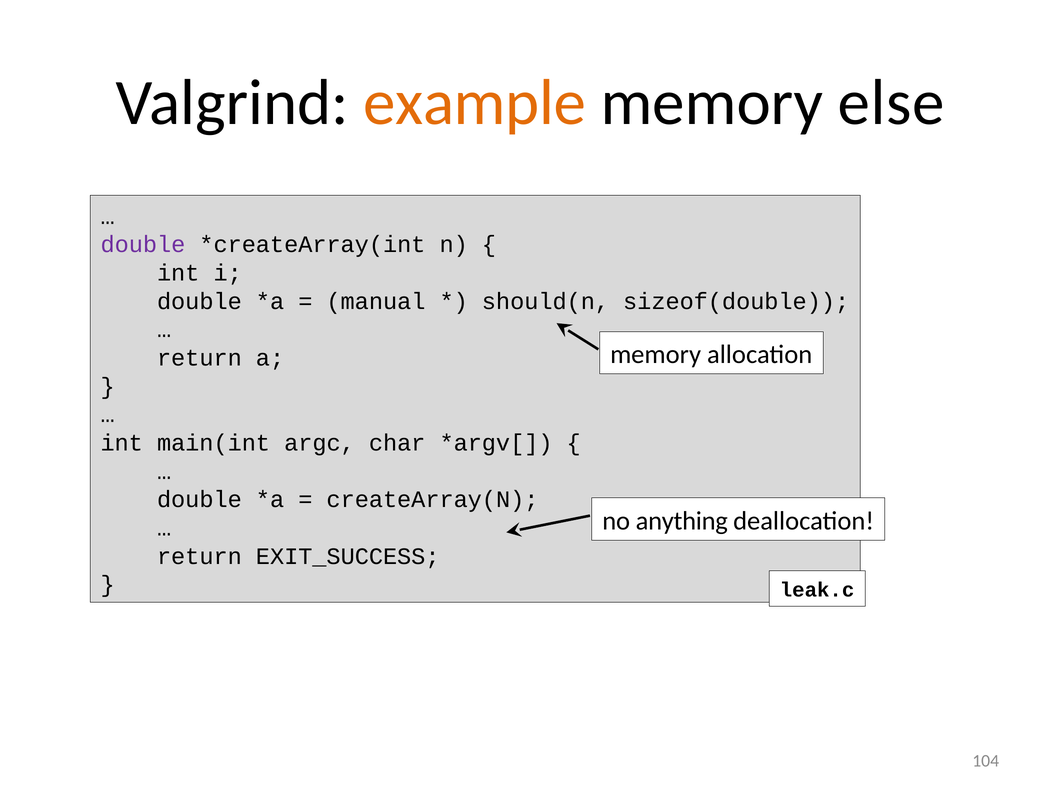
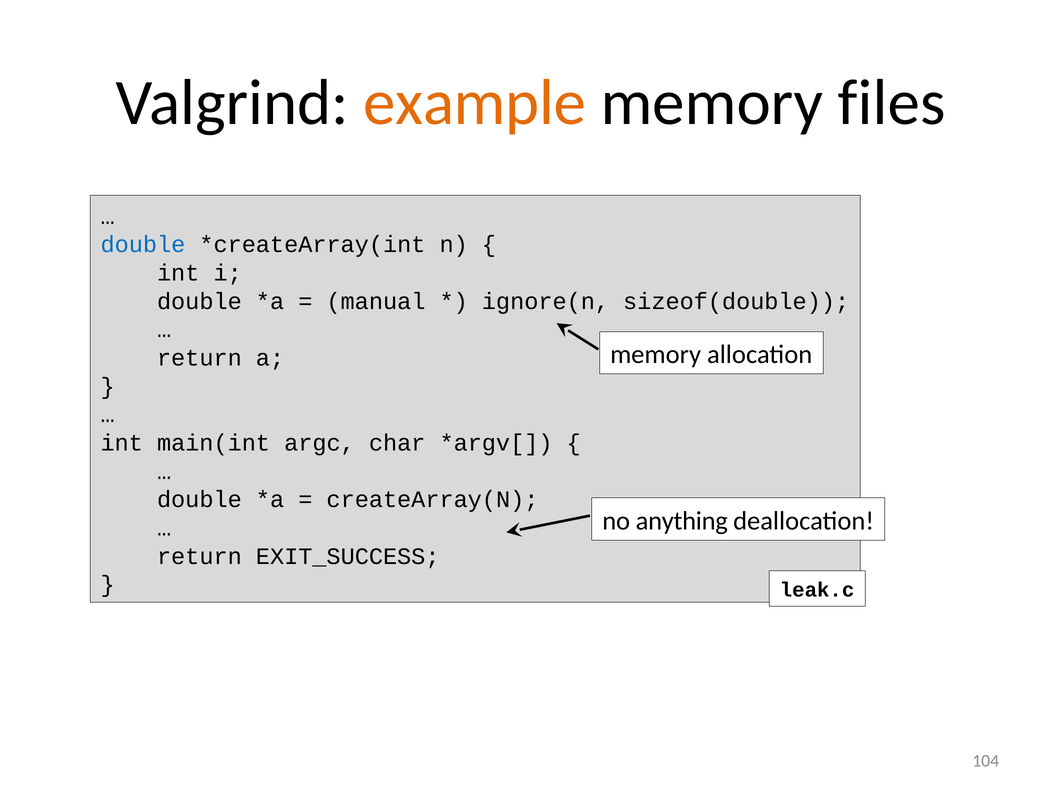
else: else -> files
double at (143, 245) colour: purple -> blue
should(n: should(n -> ignore(n
